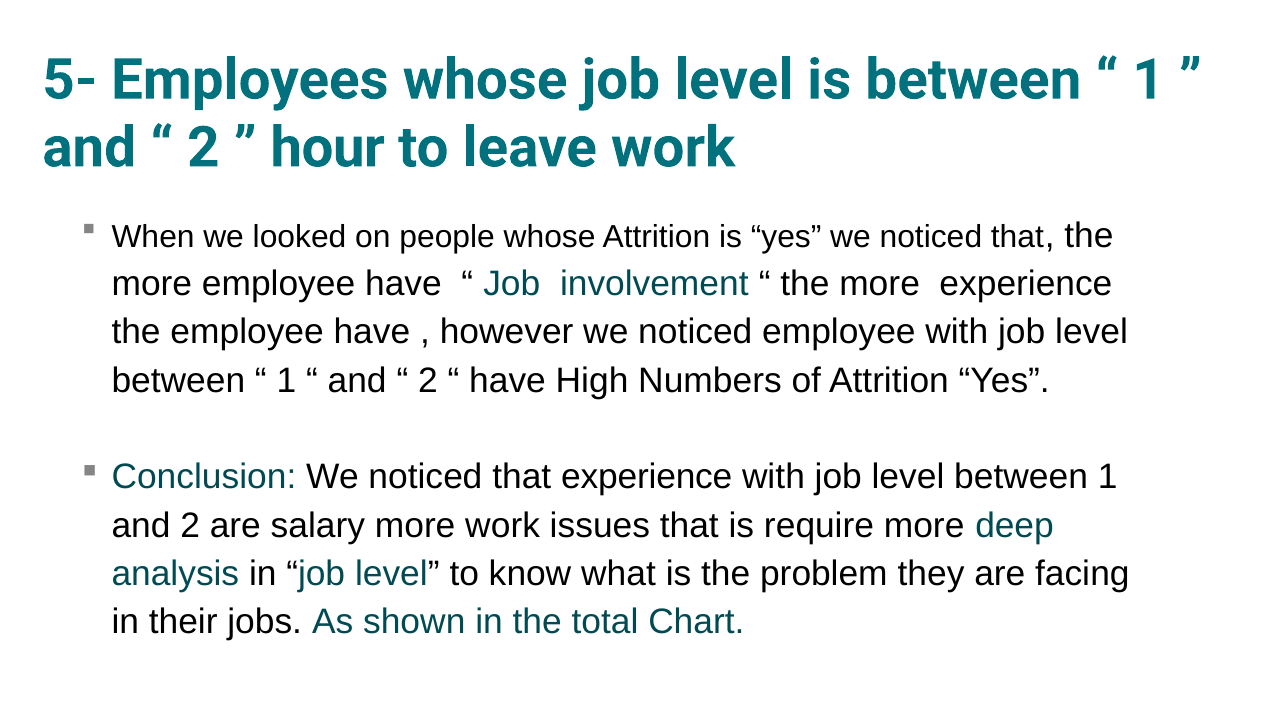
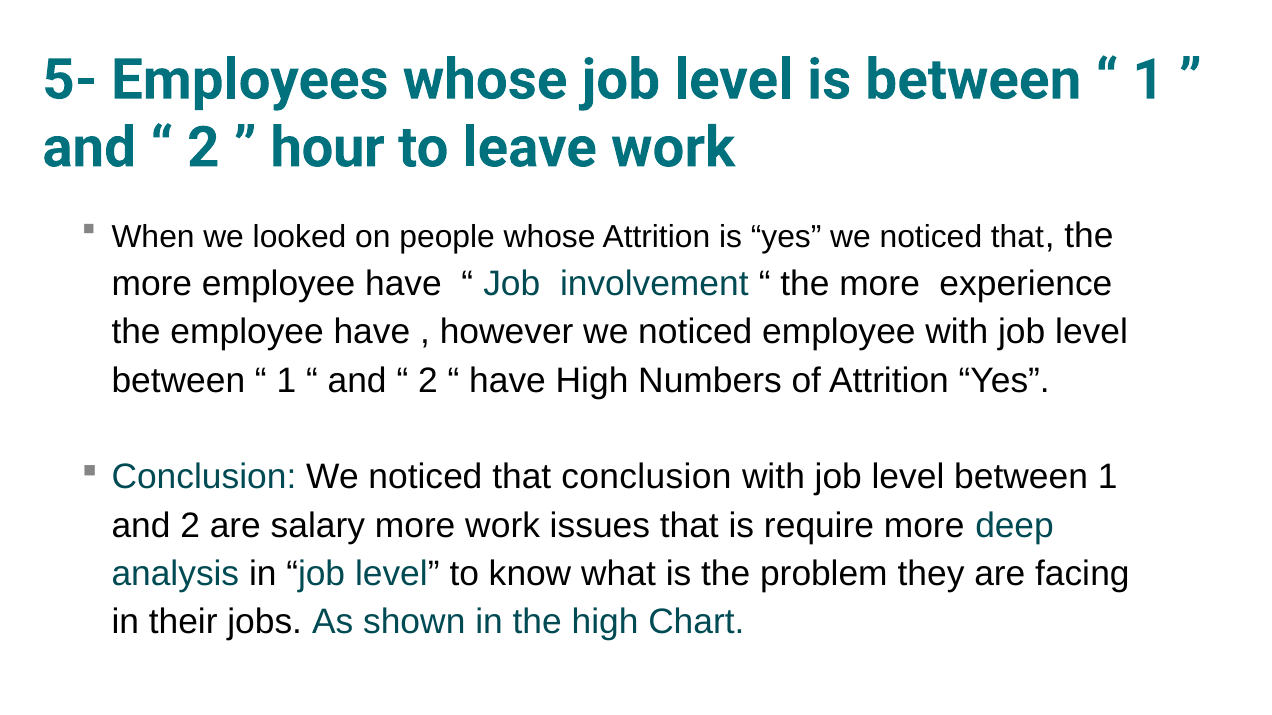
that experience: experience -> conclusion
the total: total -> high
